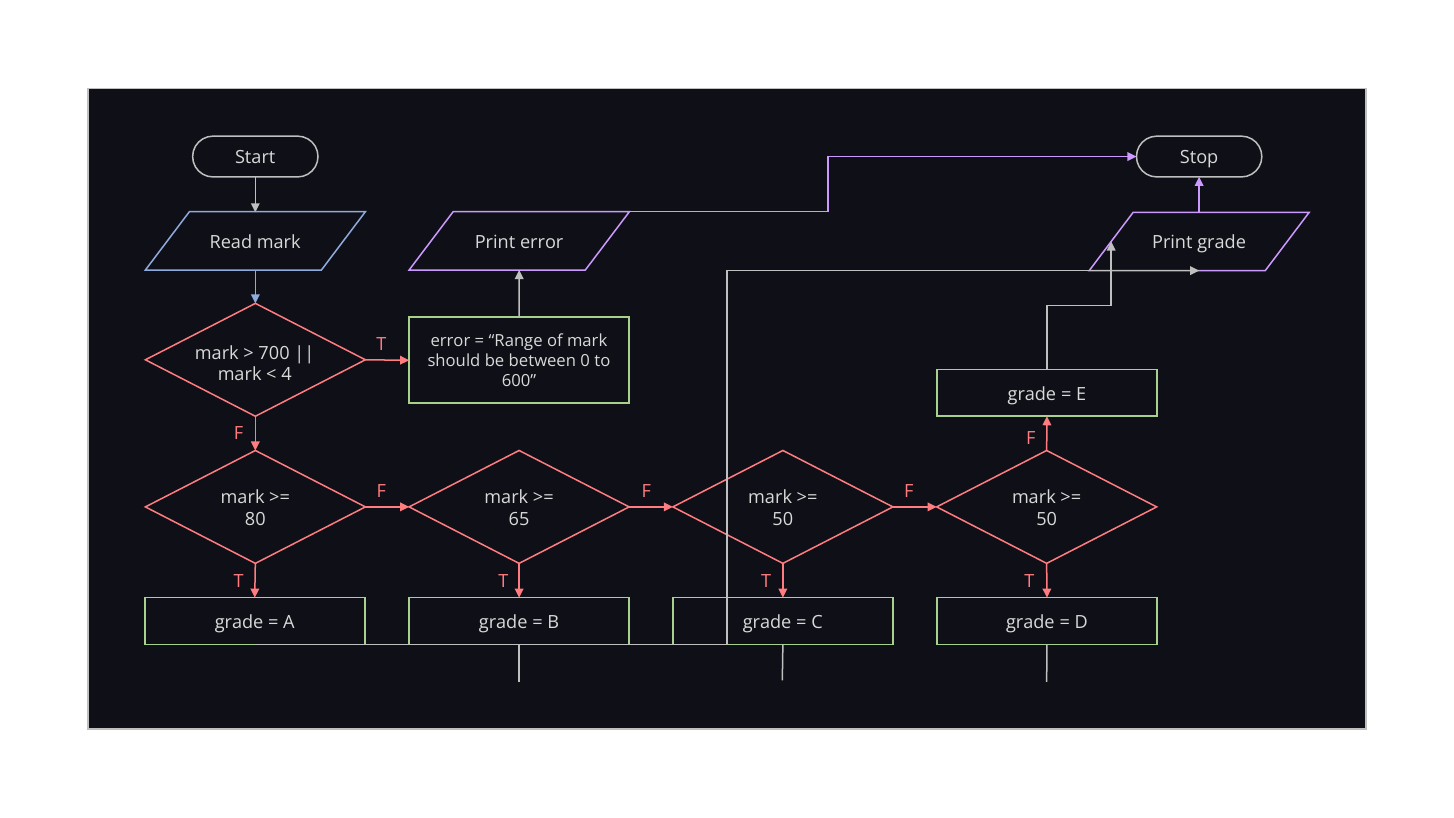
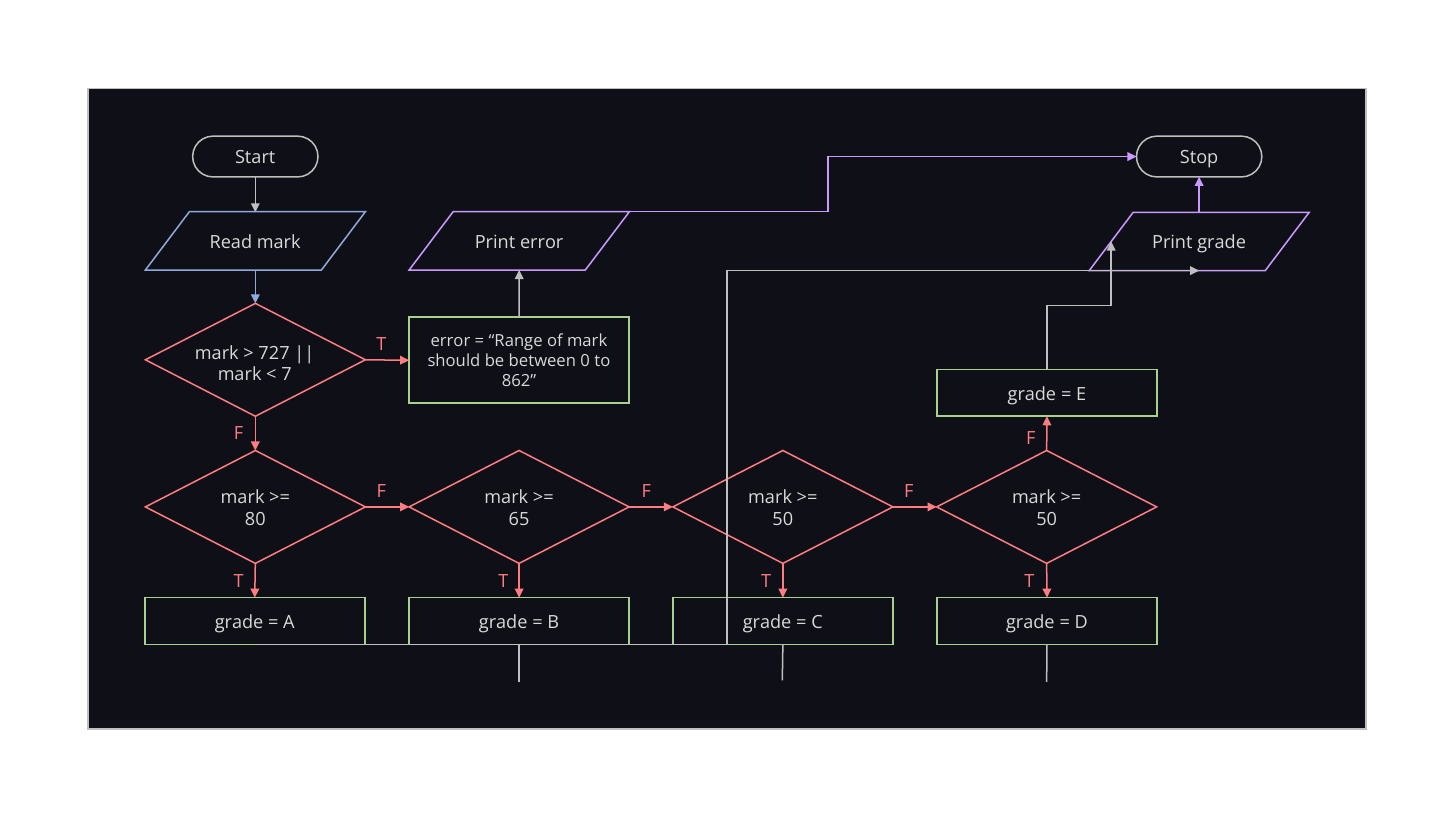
700: 700 -> 727
4: 4 -> 7
600: 600 -> 862
